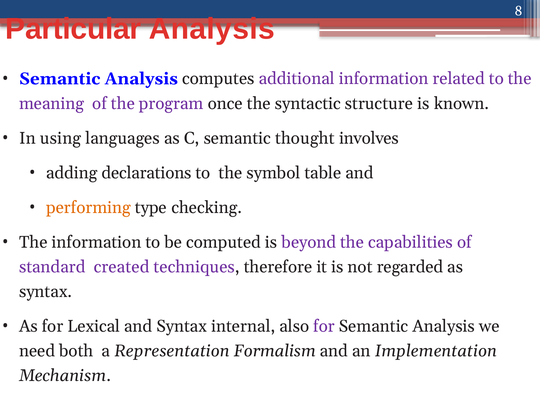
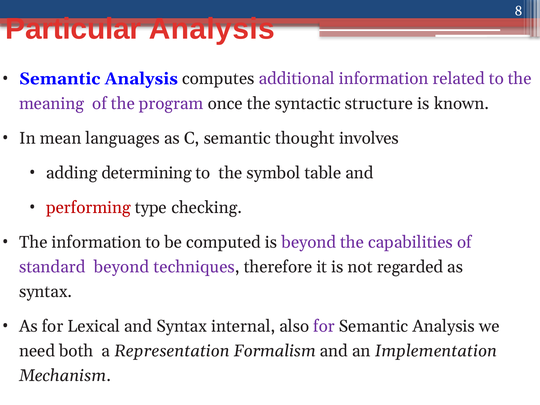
using: using -> mean
declarations: declarations -> determining
performing colour: orange -> red
standard created: created -> beyond
